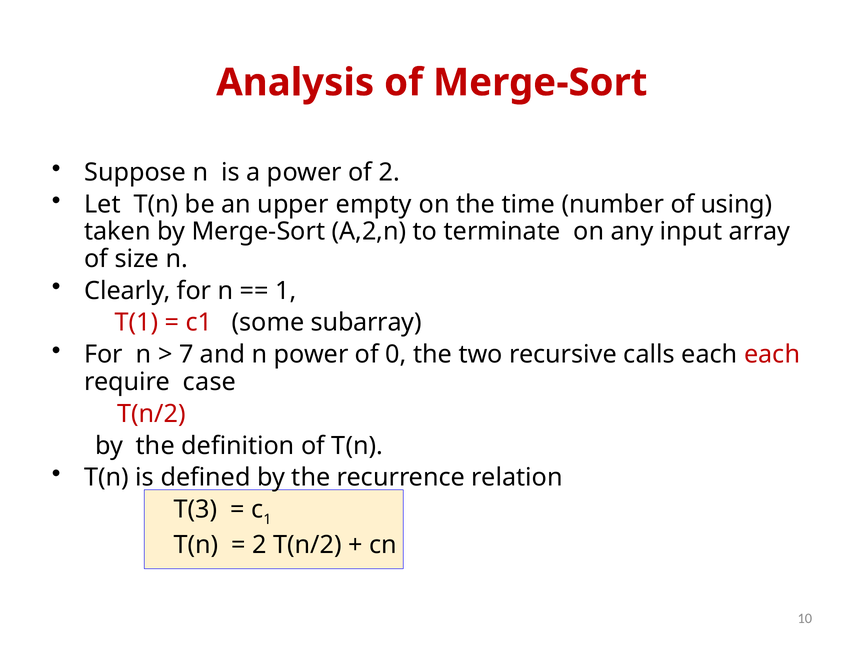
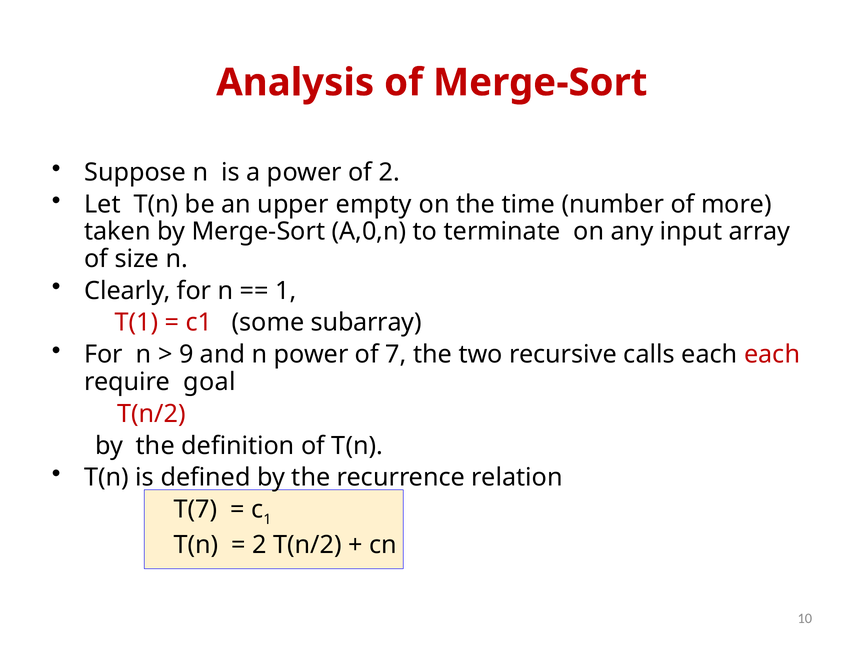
using: using -> more
A,2,n: A,2,n -> A,0,n
7: 7 -> 9
0: 0 -> 7
case: case -> goal
T(3: T(3 -> T(7
